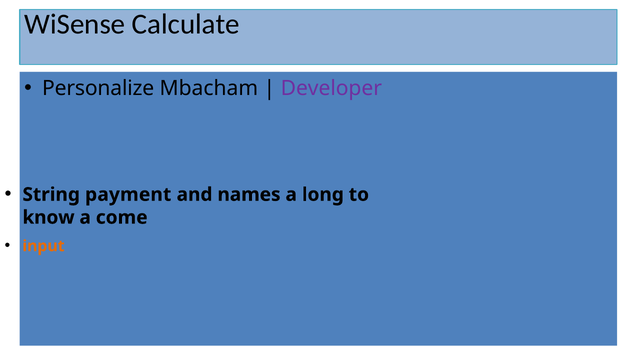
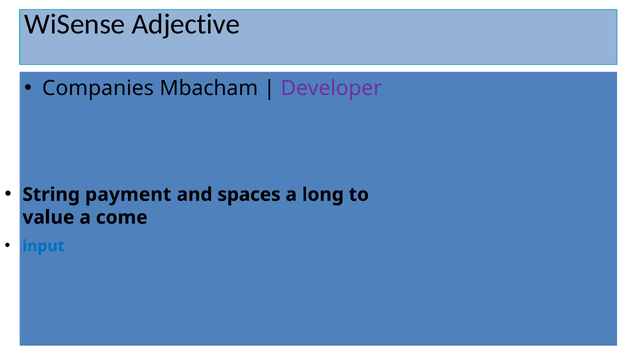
Calculate: Calculate -> Adjective
Personalize: Personalize -> Companies
names: names -> spaces
know: know -> value
input colour: orange -> blue
